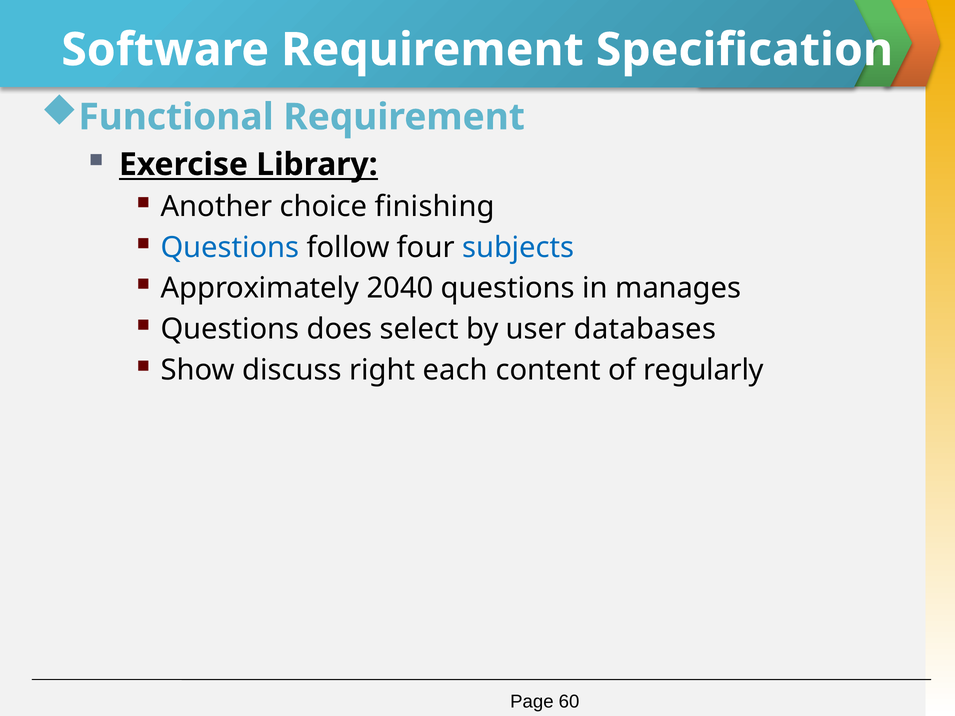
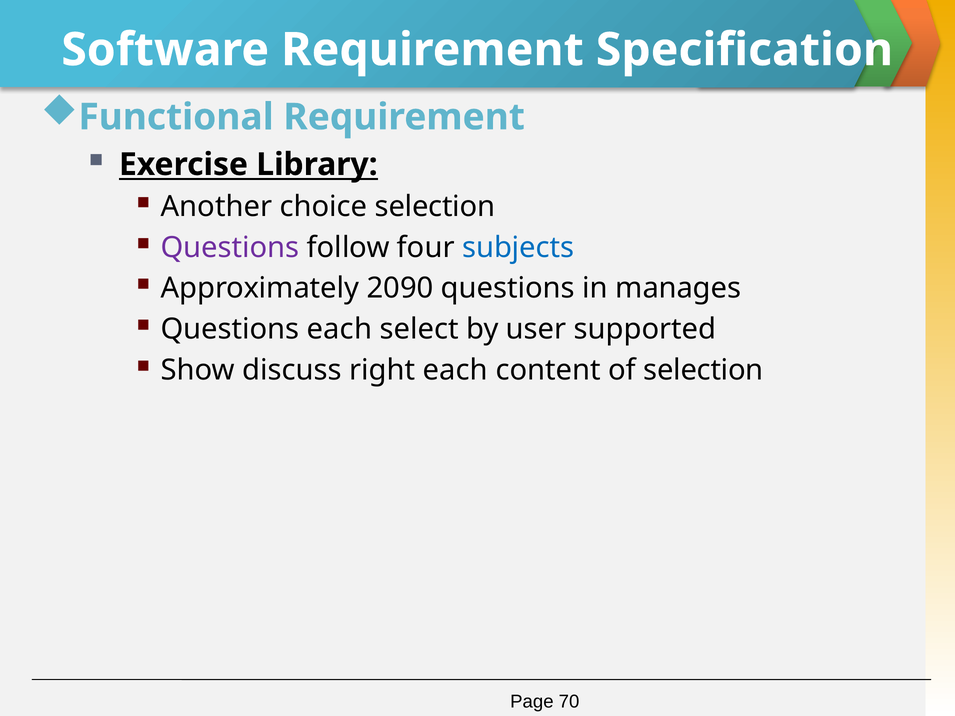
choice finishing: finishing -> selection
Questions at (230, 248) colour: blue -> purple
2040: 2040 -> 2090
Questions does: does -> each
databases: databases -> supported
of regularly: regularly -> selection
60: 60 -> 70
